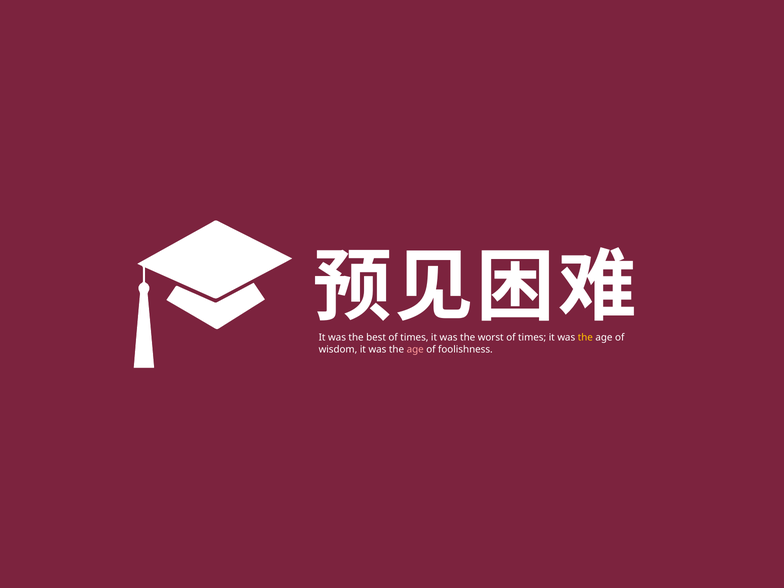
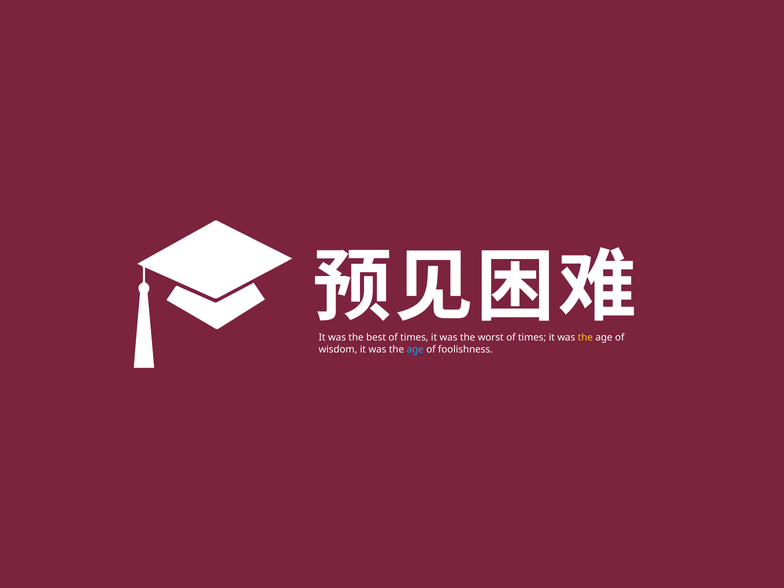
age at (415, 349) colour: pink -> light blue
